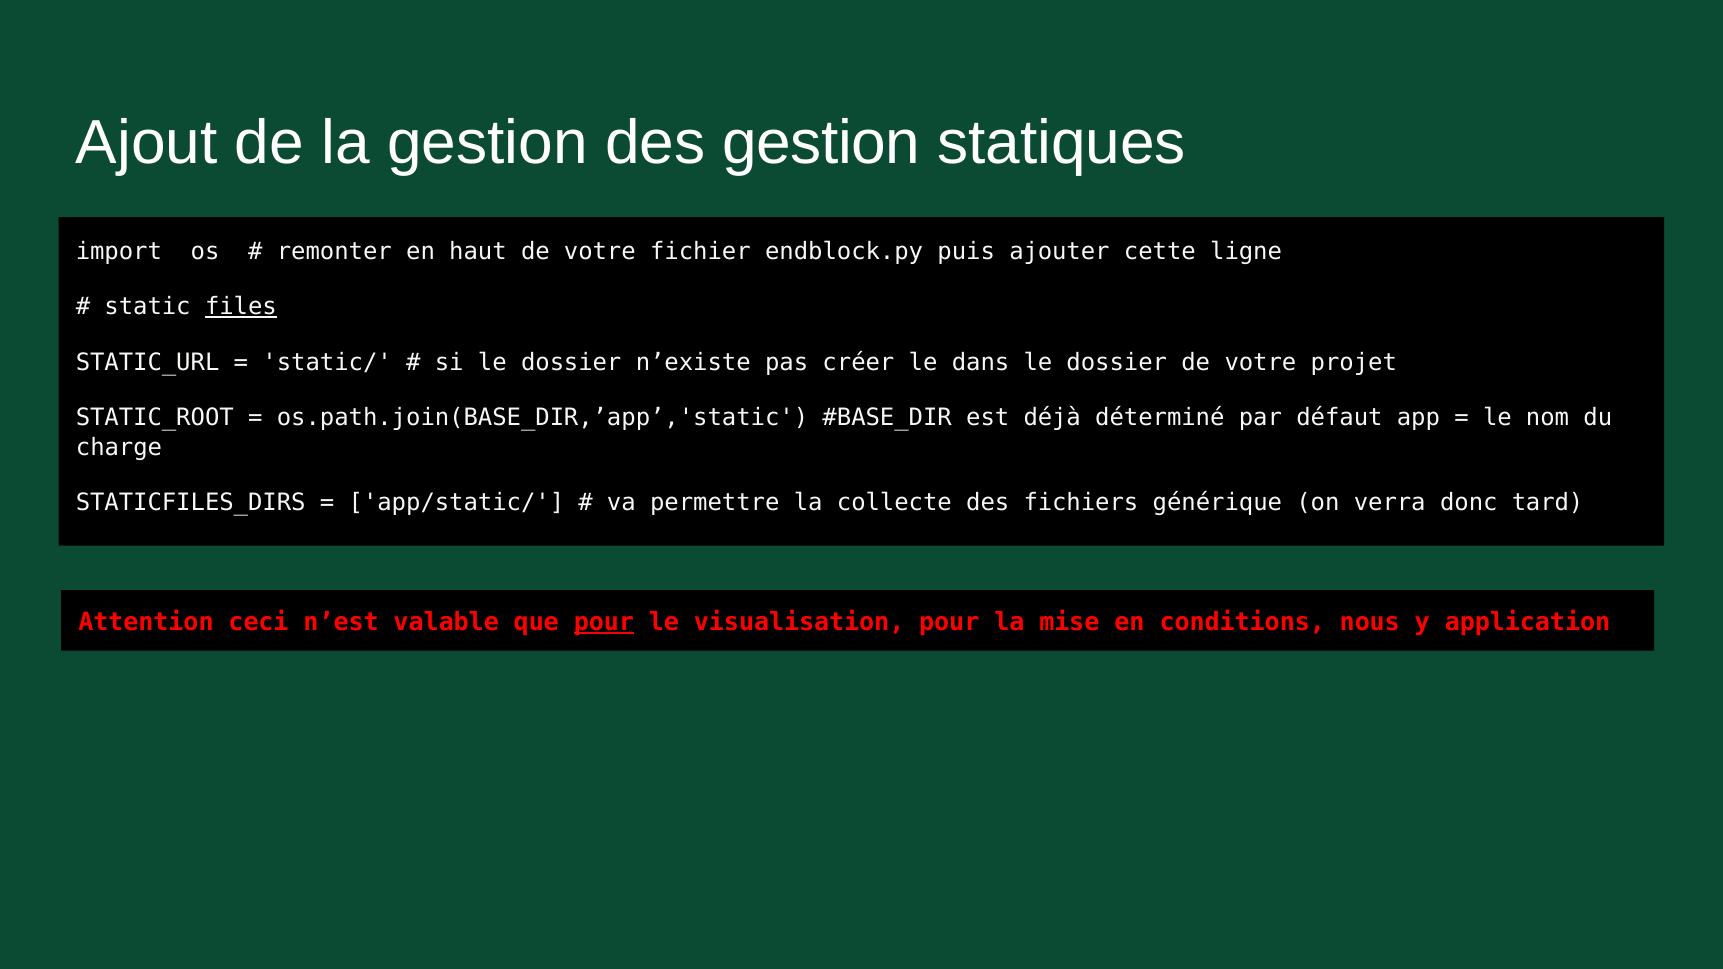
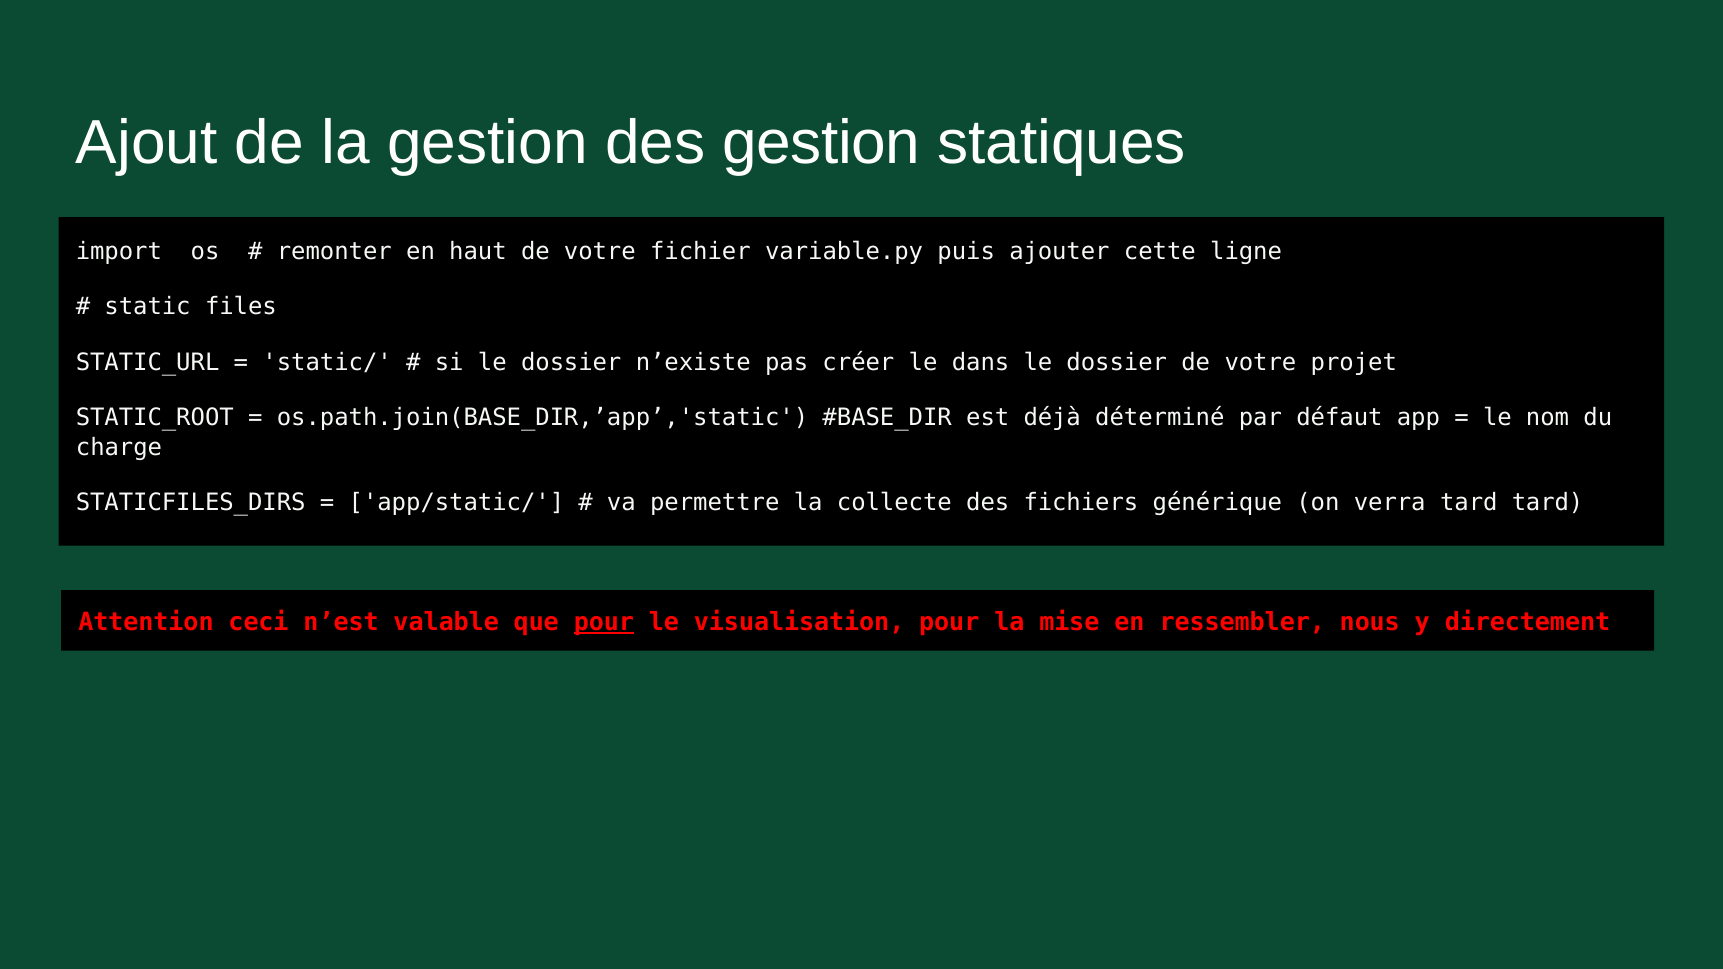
endblock.py: endblock.py -> variable.py
files underline: present -> none
verra donc: donc -> tard
conditions: conditions -> ressembler
application: application -> directement
